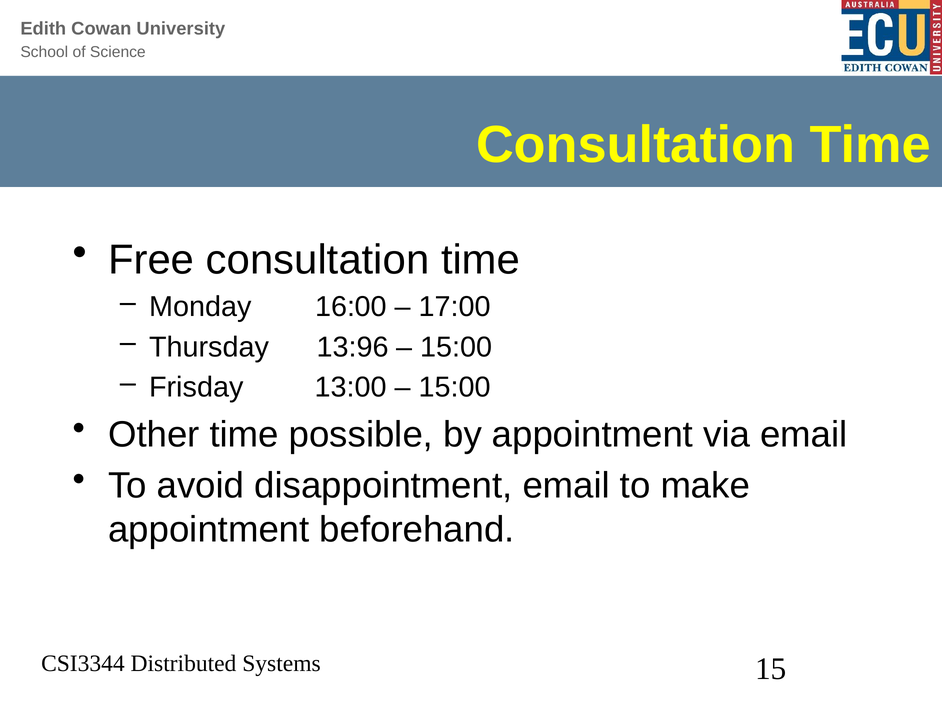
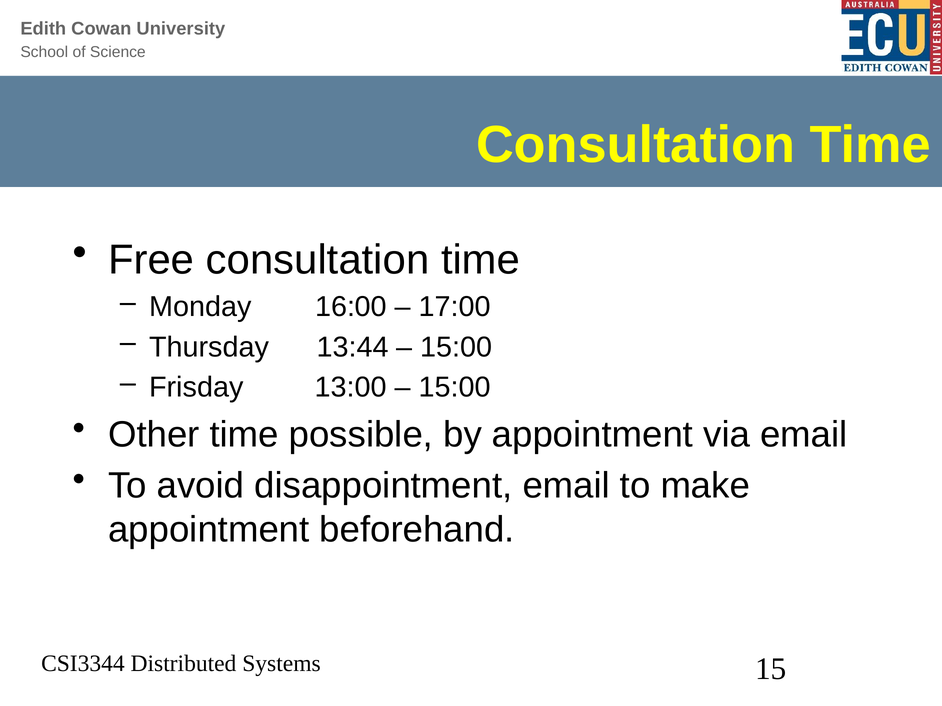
13:96: 13:96 -> 13:44
